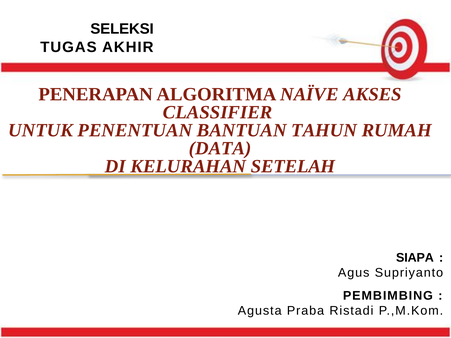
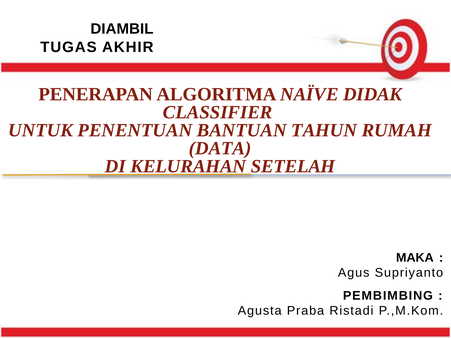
SELEKSI: SELEKSI -> DIAMBIL
AKSES: AKSES -> DIDAK
SIAPA: SIAPA -> MAKA
